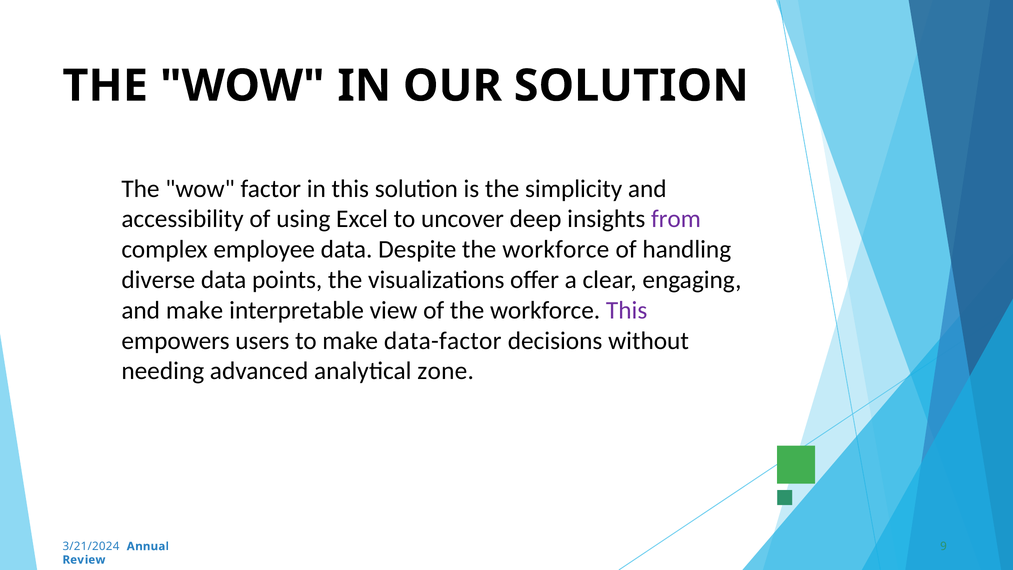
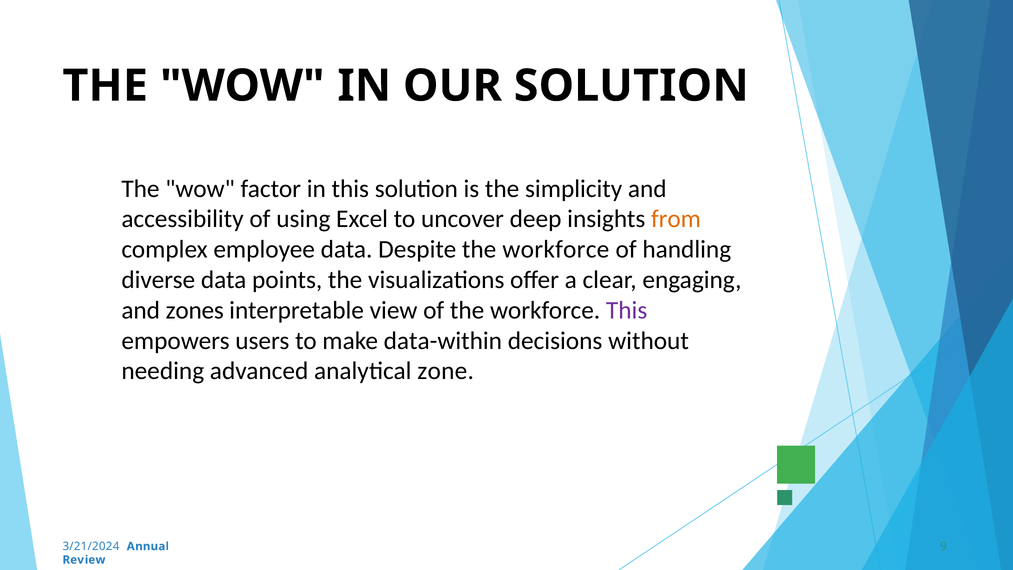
from colour: purple -> orange
and make: make -> zones
data-factor: data-factor -> data-within
